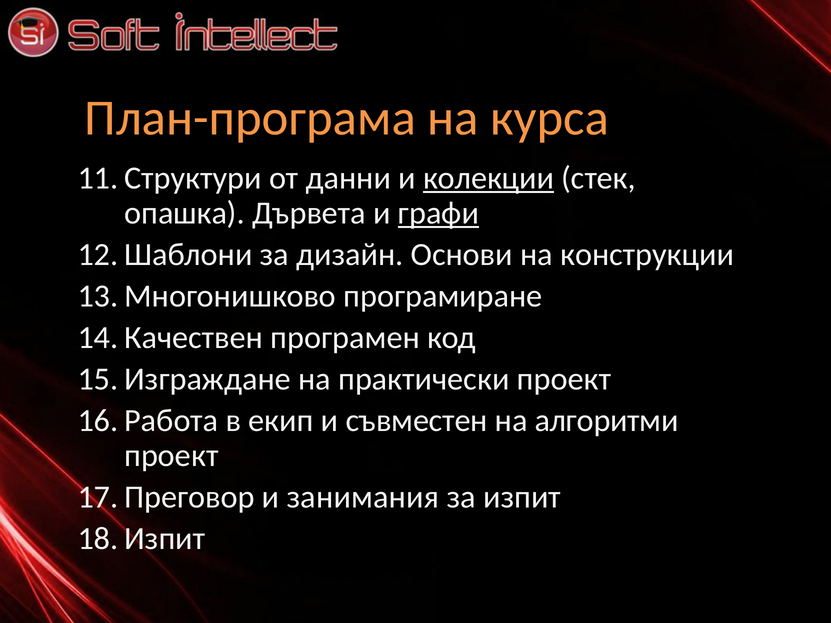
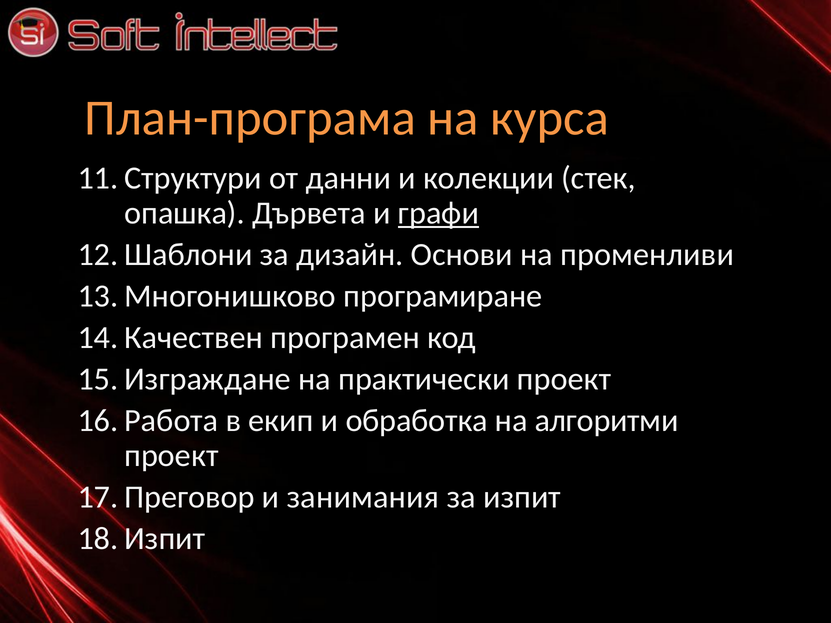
колекции underline: present -> none
конструкции: конструкции -> променливи
съвместен: съвместен -> обработка
